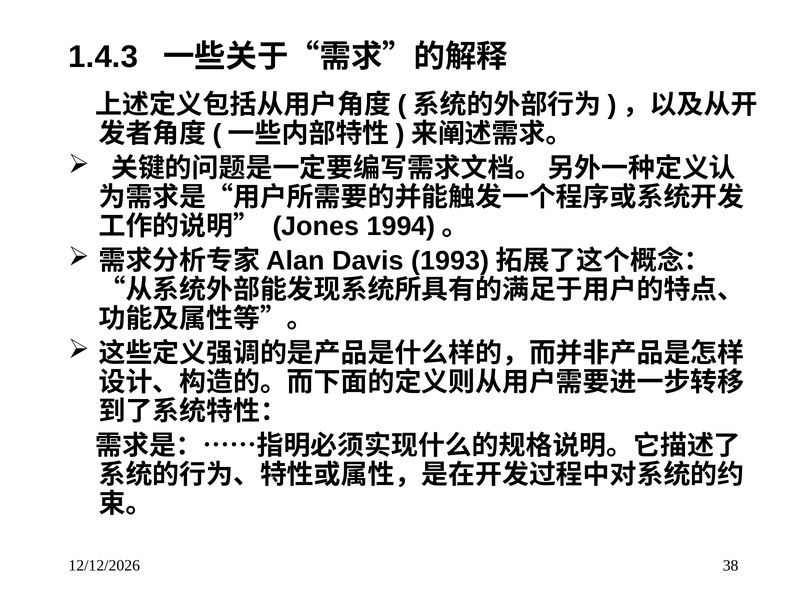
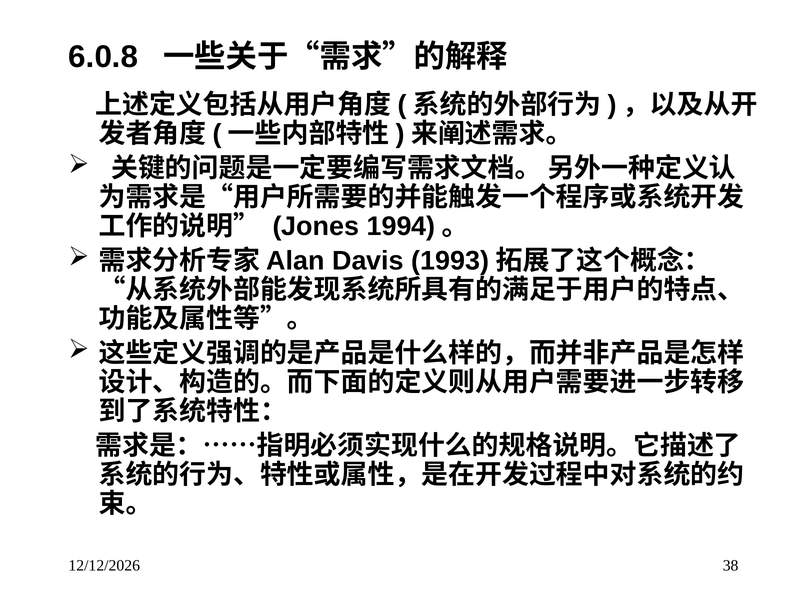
1.4.3: 1.4.3 -> 6.0.8
